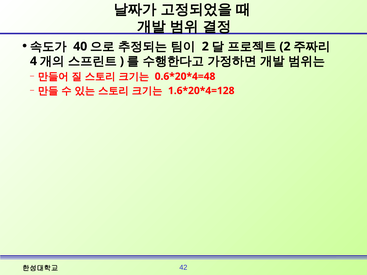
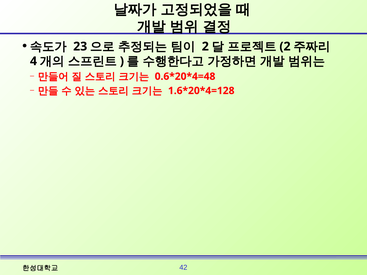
40: 40 -> 23
